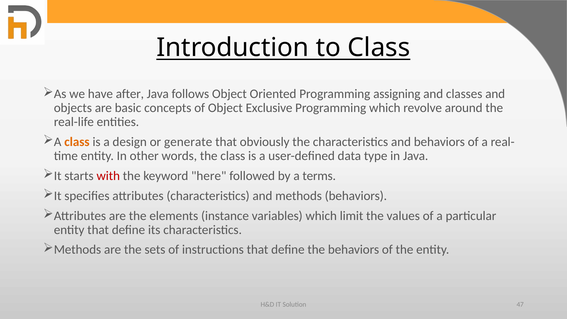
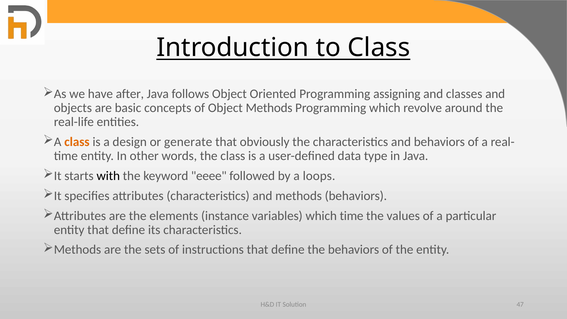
Object Exclusive: Exclusive -> Methods
with colour: red -> black
here: here -> eeee
terms: terms -> loops
which limit: limit -> time
